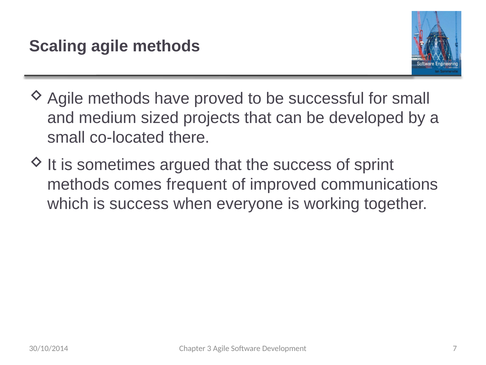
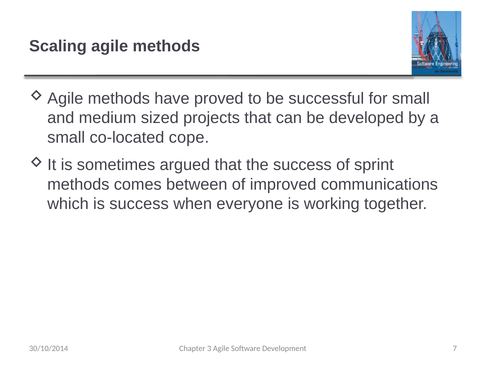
there: there -> cope
frequent: frequent -> between
